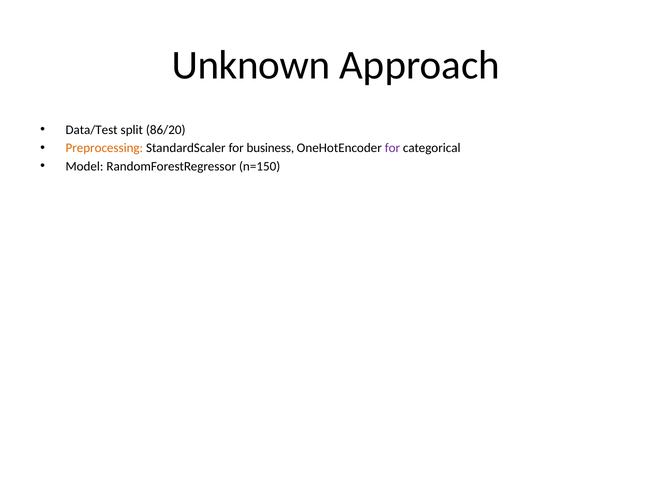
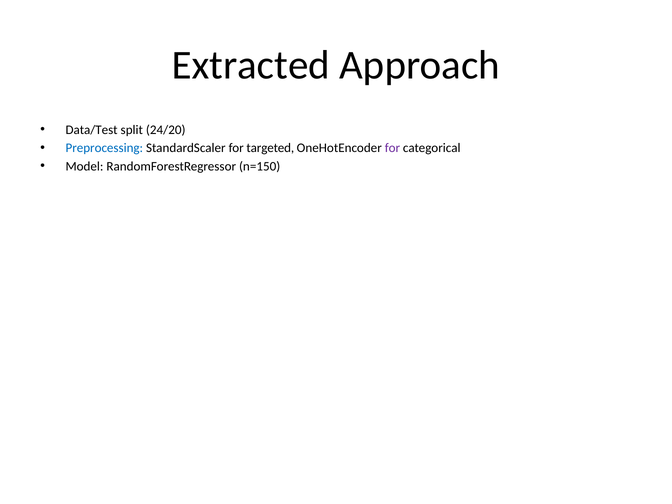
Unknown: Unknown -> Extracted
86/20: 86/20 -> 24/20
Preprocessing colour: orange -> blue
business: business -> targeted
